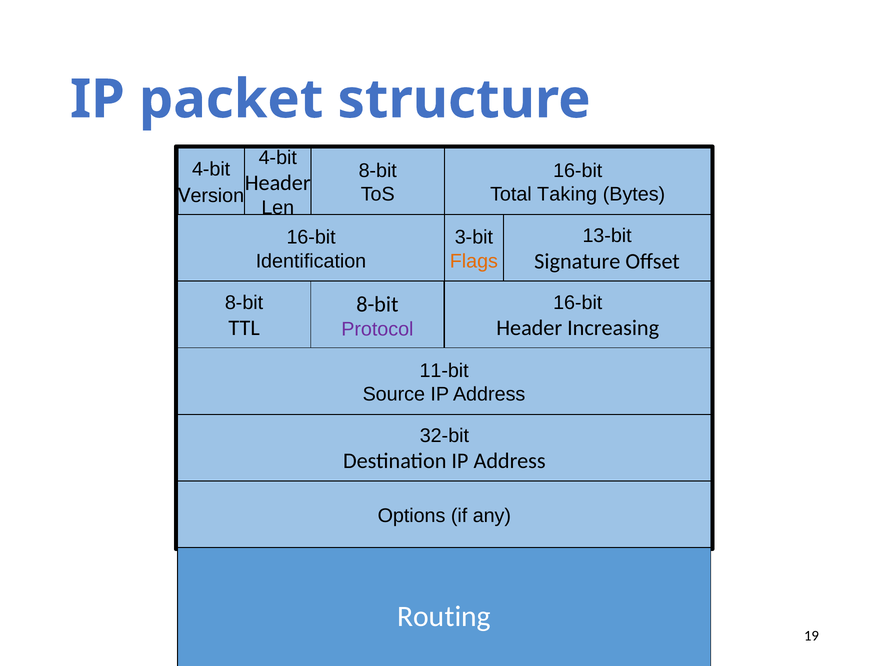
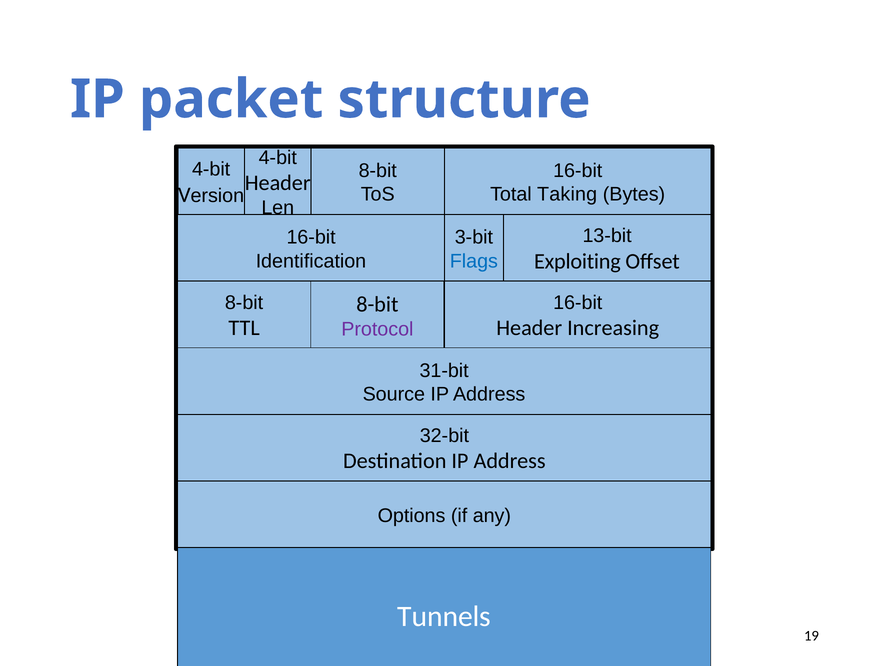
Flags colour: orange -> blue
Signature: Signature -> Exploiting
11-bit: 11-bit -> 31-bit
Routing: Routing -> Tunnels
